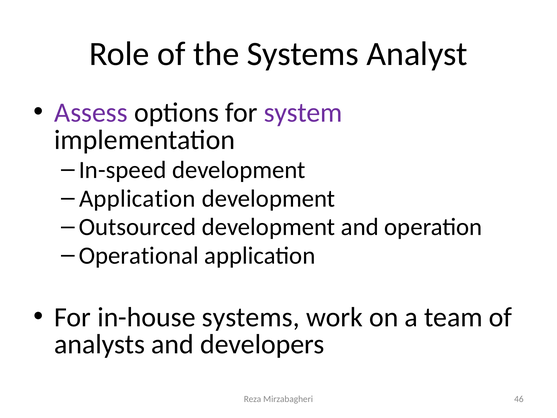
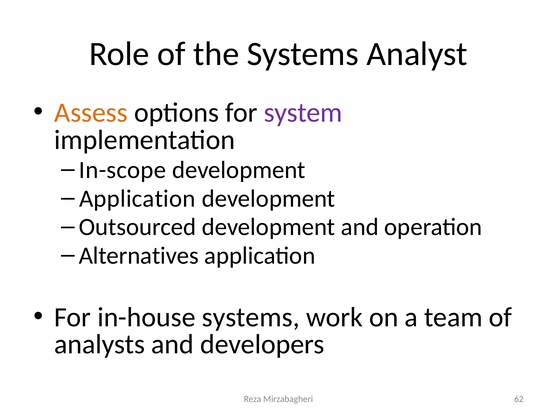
Assess colour: purple -> orange
In-speed: In-speed -> In-scope
Operational: Operational -> Alternatives
46: 46 -> 62
